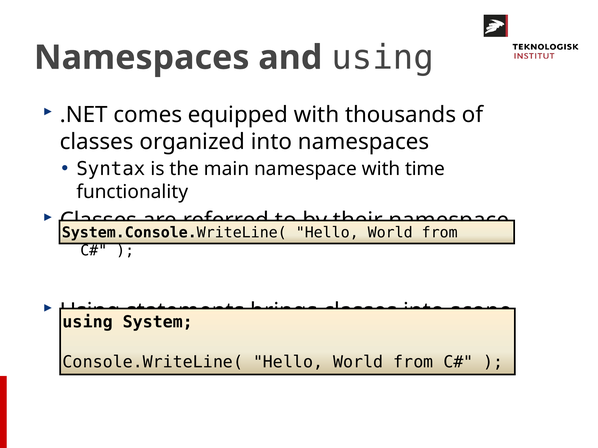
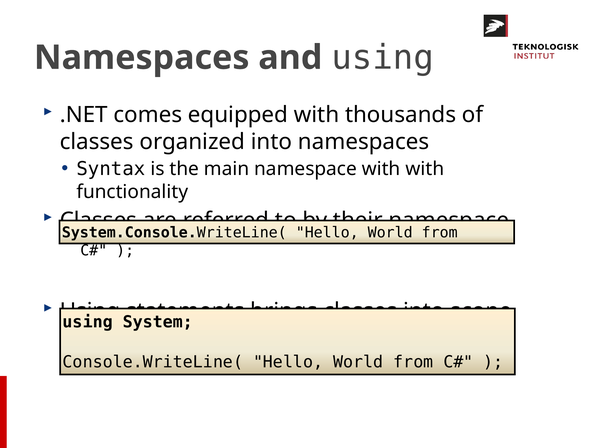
with time: time -> with
